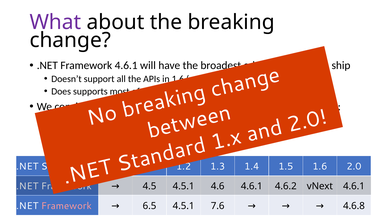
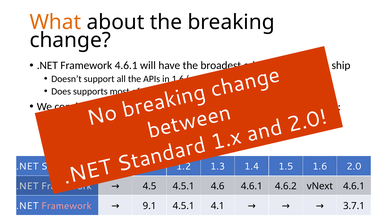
What colour: purple -> orange
6.5: 6.5 -> 9.1
7.6: 7.6 -> 4.1
4.6.8: 4.6.8 -> 3.7.1
